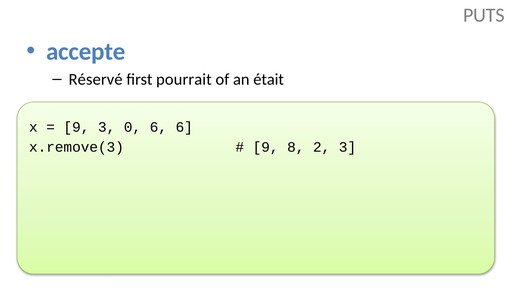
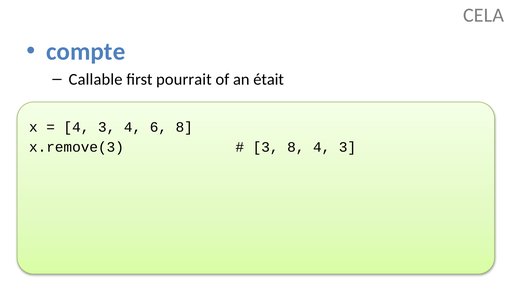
PUTS: PUTS -> CELA
accepte: accepte -> compte
Réservé: Réservé -> Callable
9 at (76, 127): 9 -> 4
3 0: 0 -> 4
6 6: 6 -> 8
9 at (266, 147): 9 -> 3
8 2: 2 -> 4
